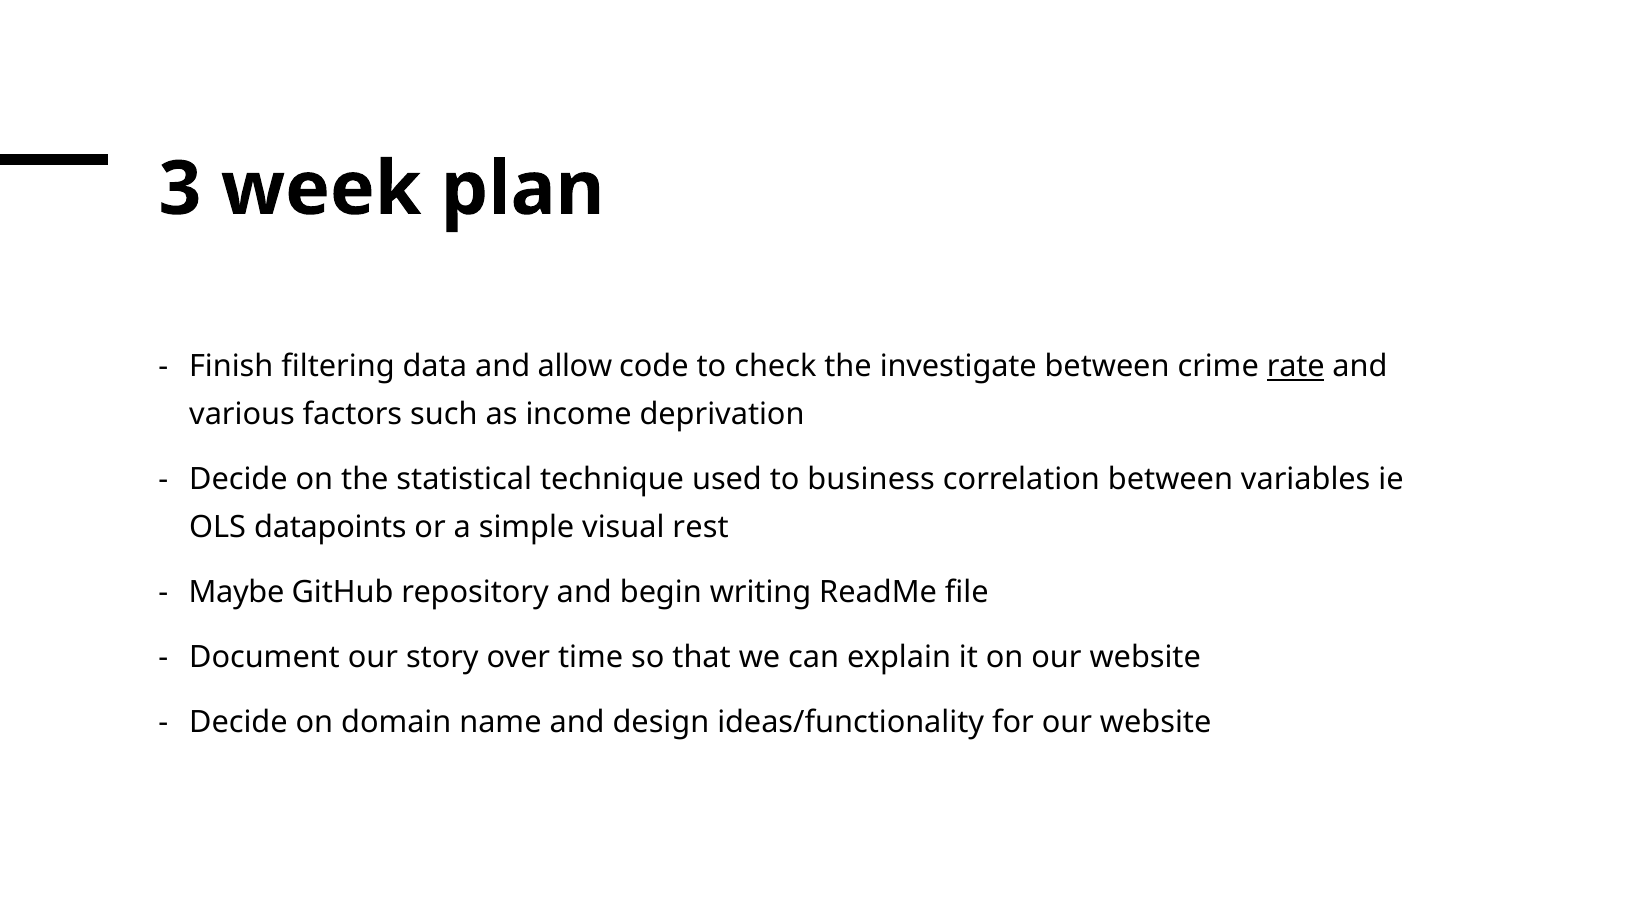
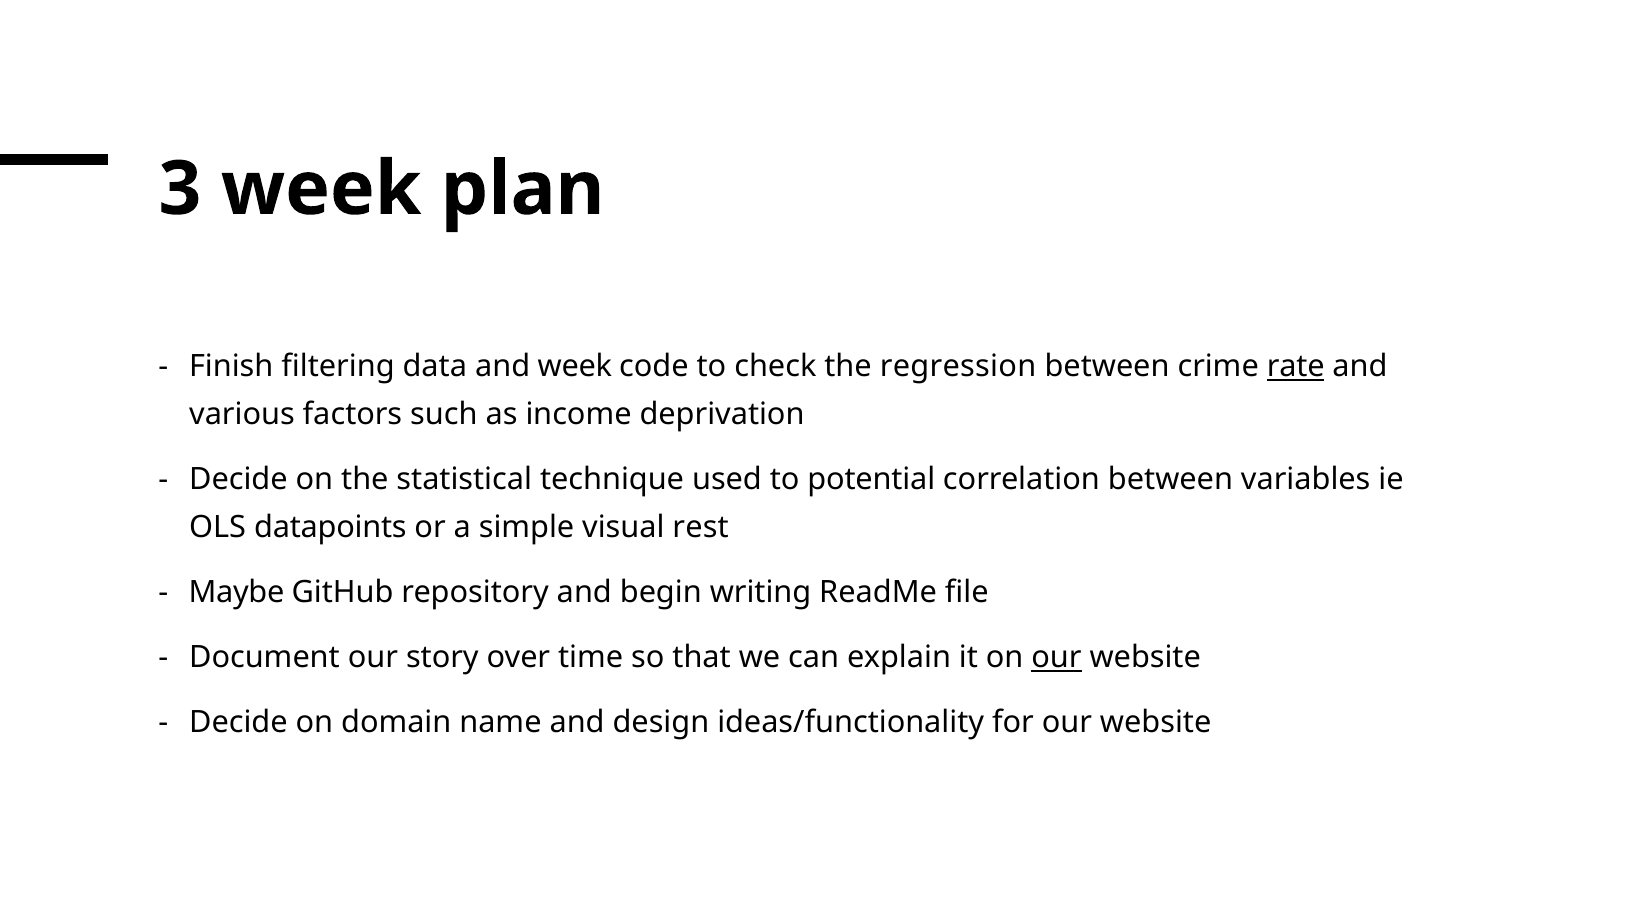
and allow: allow -> week
investigate: investigate -> regression
business: business -> potential
our at (1056, 657) underline: none -> present
